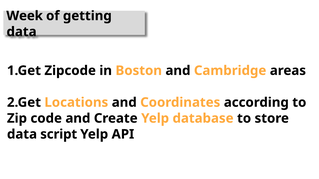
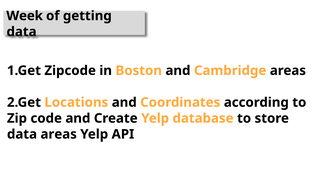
data script: script -> areas
